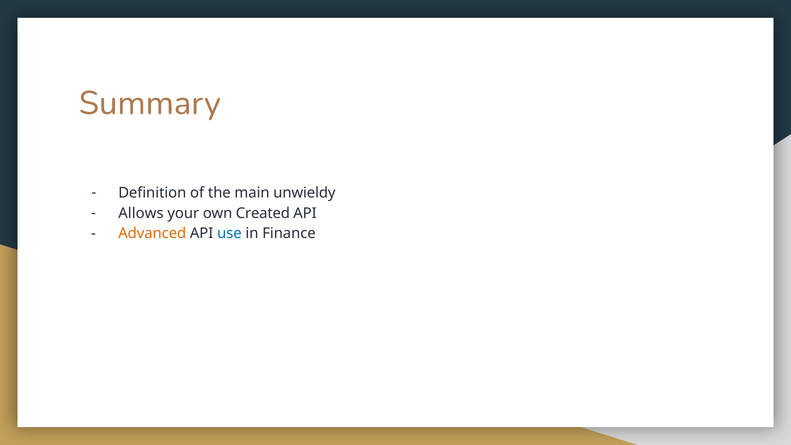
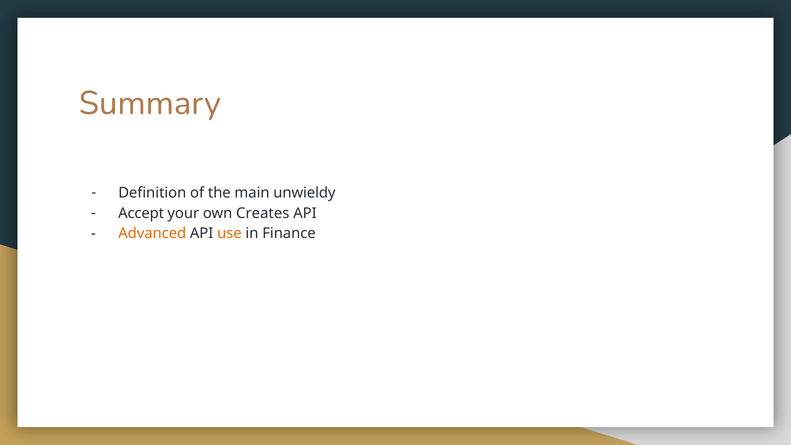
Allows: Allows -> Accept
Created: Created -> Creates
use colour: blue -> orange
